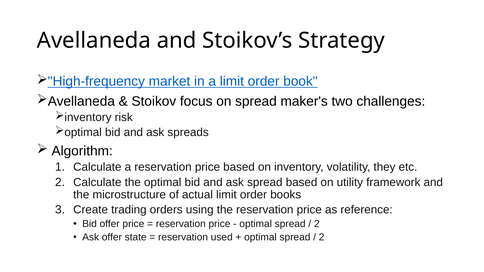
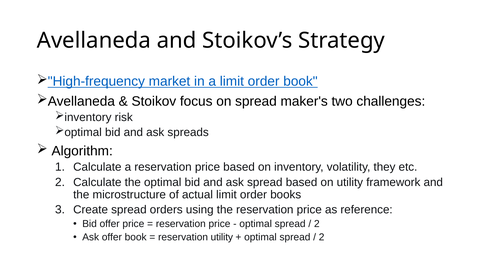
Create trading: trading -> spread
offer state: state -> book
reservation used: used -> utility
